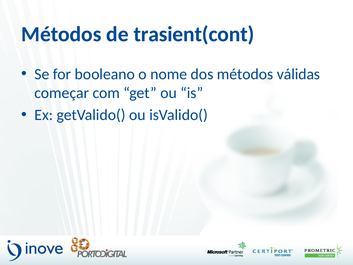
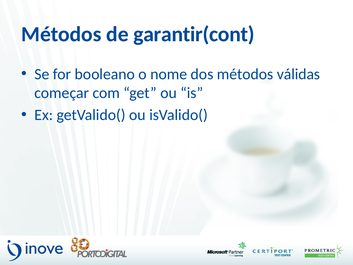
trasient(cont: trasient(cont -> garantir(cont
